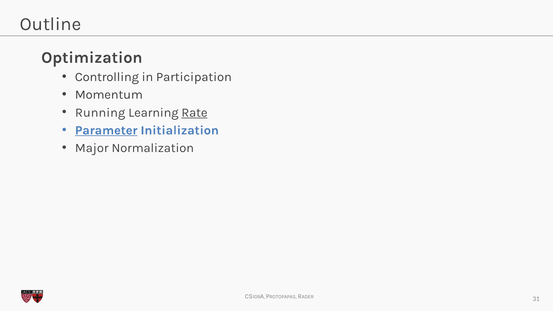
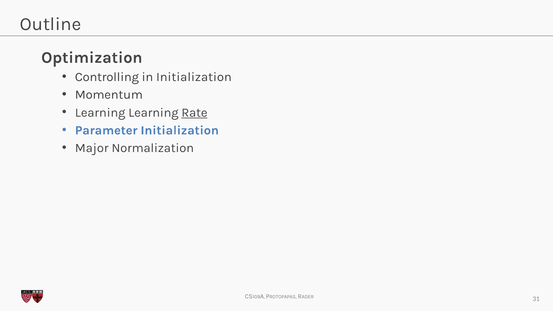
in Participation: Participation -> Initialization
Running at (100, 113): Running -> Learning
Parameter underline: present -> none
